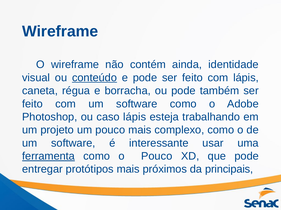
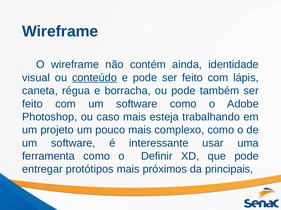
caso lápis: lápis -> mais
ferramenta underline: present -> none
o Pouco: Pouco -> Definir
